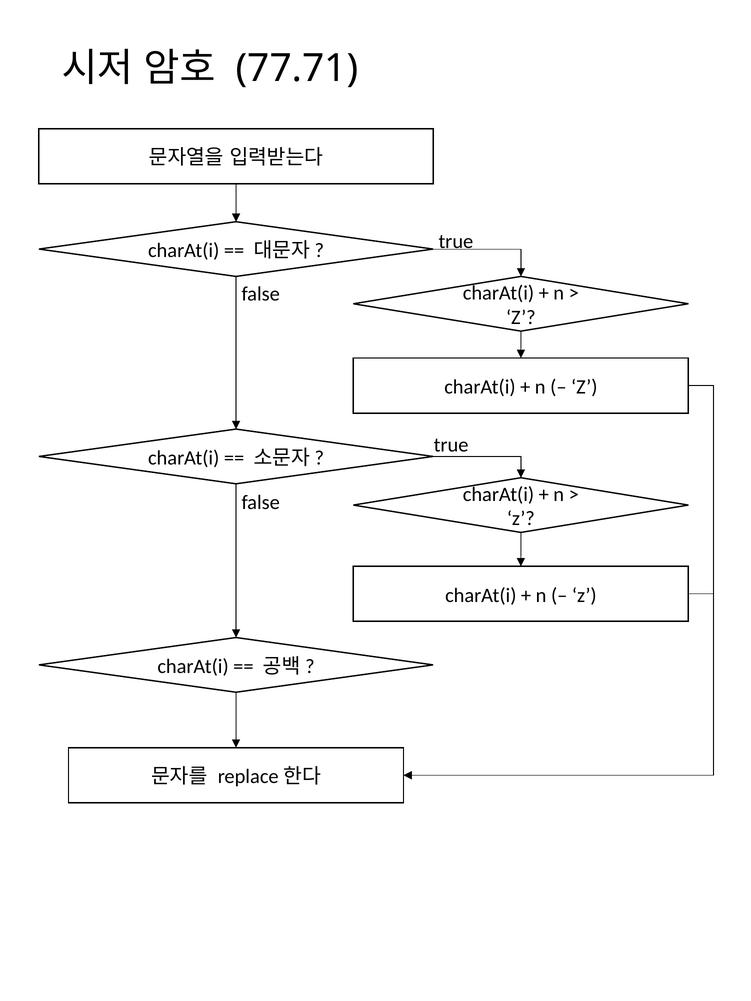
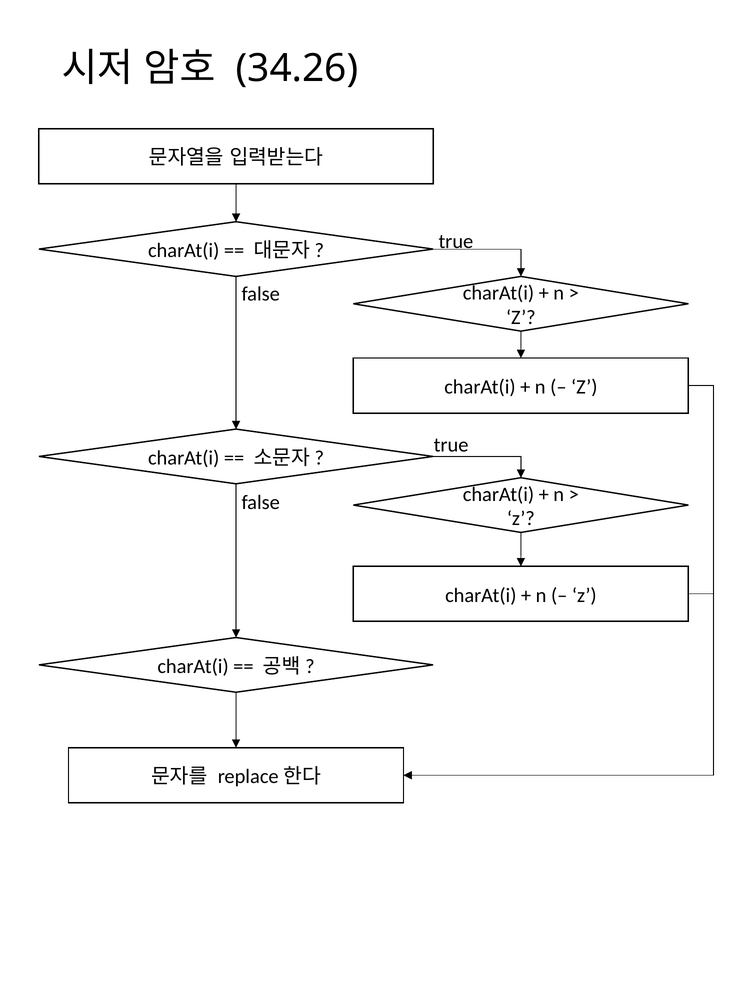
77.71: 77.71 -> 34.26
